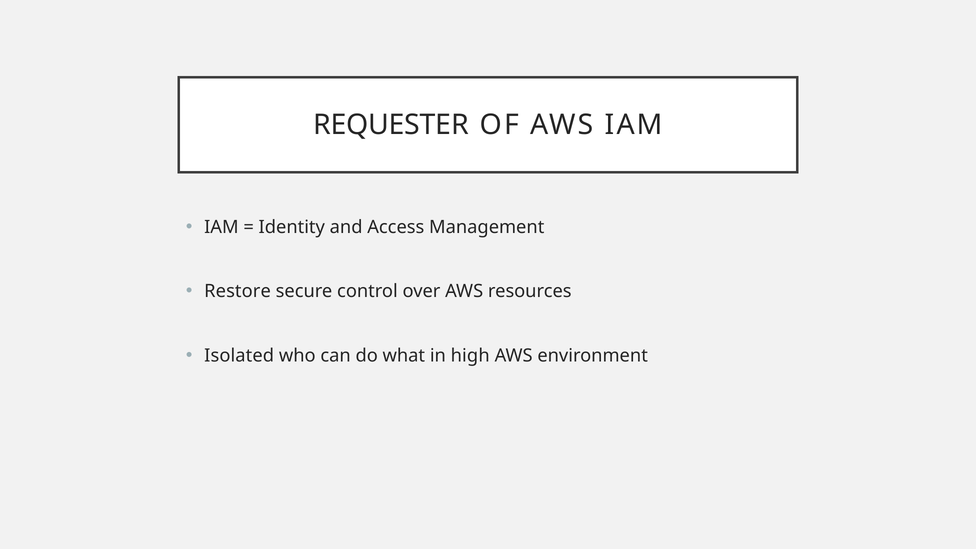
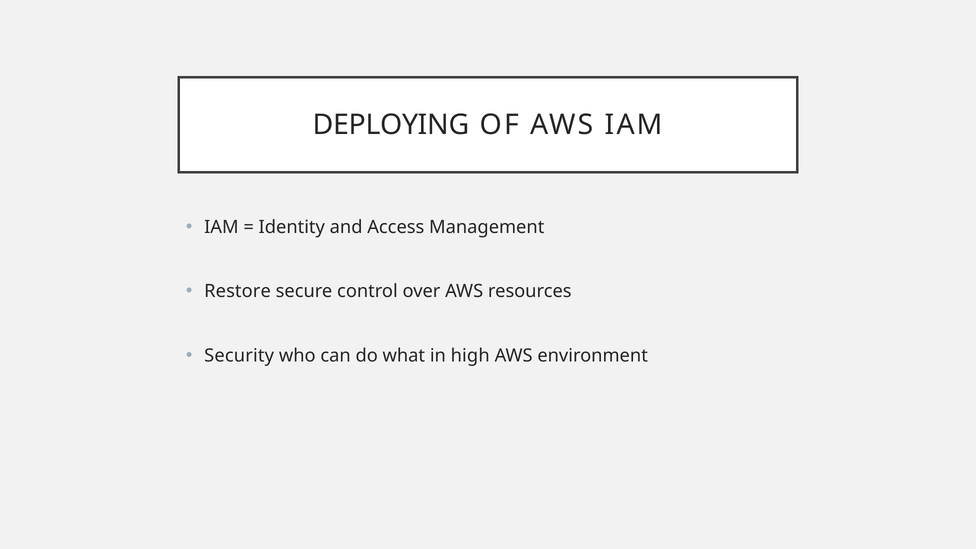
REQUESTER: REQUESTER -> DEPLOYING
Isolated: Isolated -> Security
